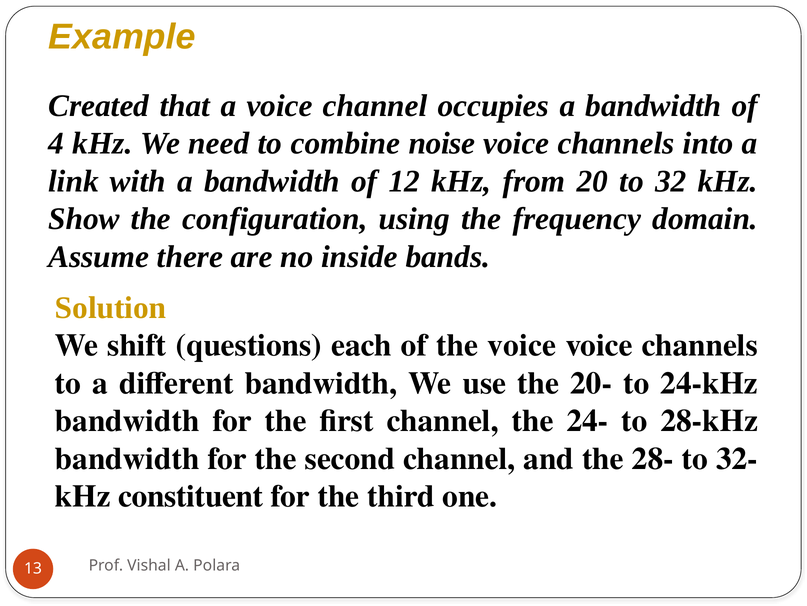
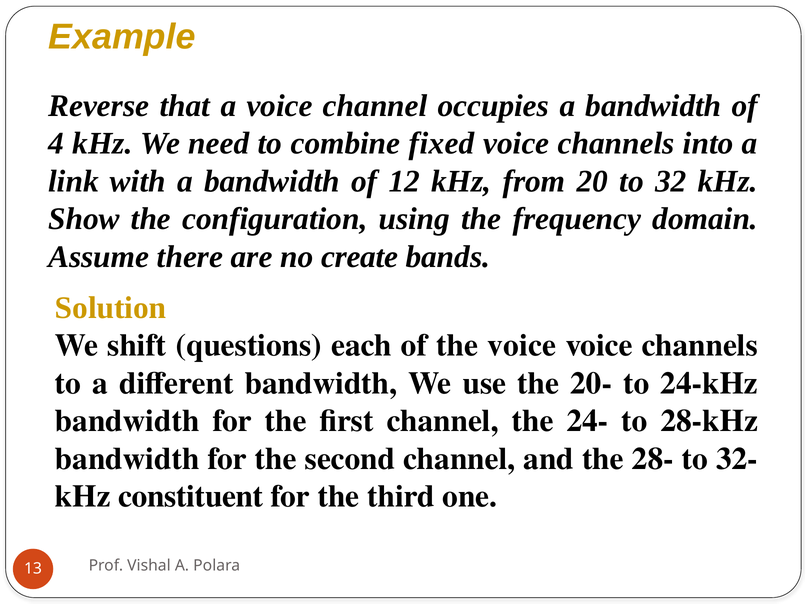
Created: Created -> Reverse
noise: noise -> fixed
inside: inside -> create
